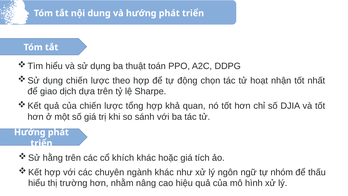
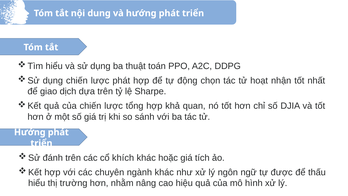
lược theo: theo -> phát
hằng: hằng -> đánh
nhóm: nhóm -> được
